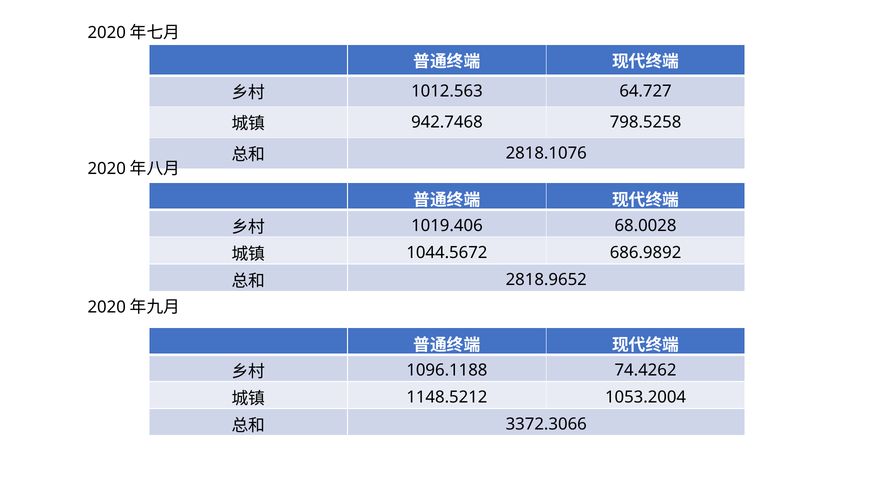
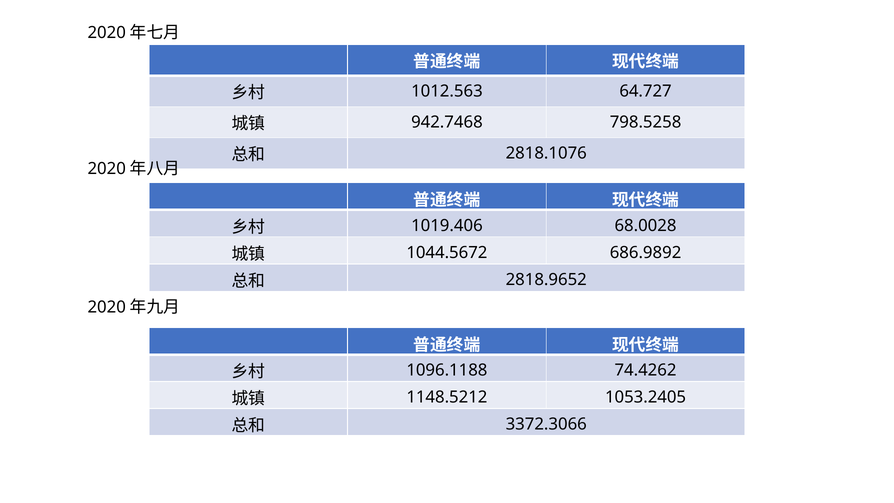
1053.2004: 1053.2004 -> 1053.2405
